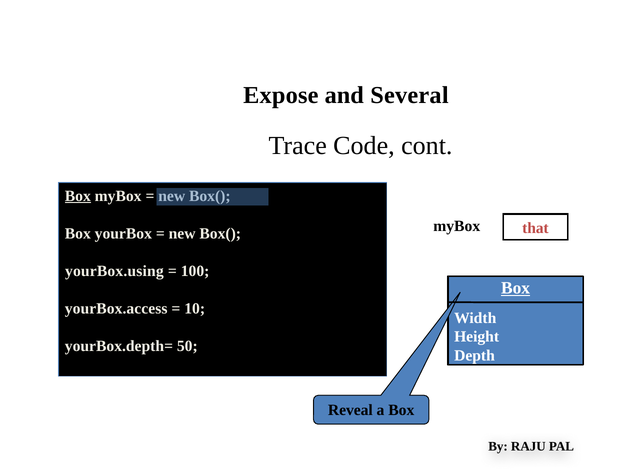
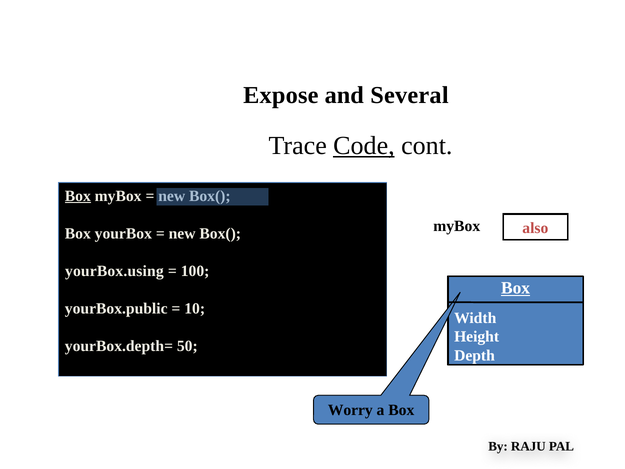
Code underline: none -> present
that: that -> also
yourBox.access: yourBox.access -> yourBox.public
Reveal: Reveal -> Worry
